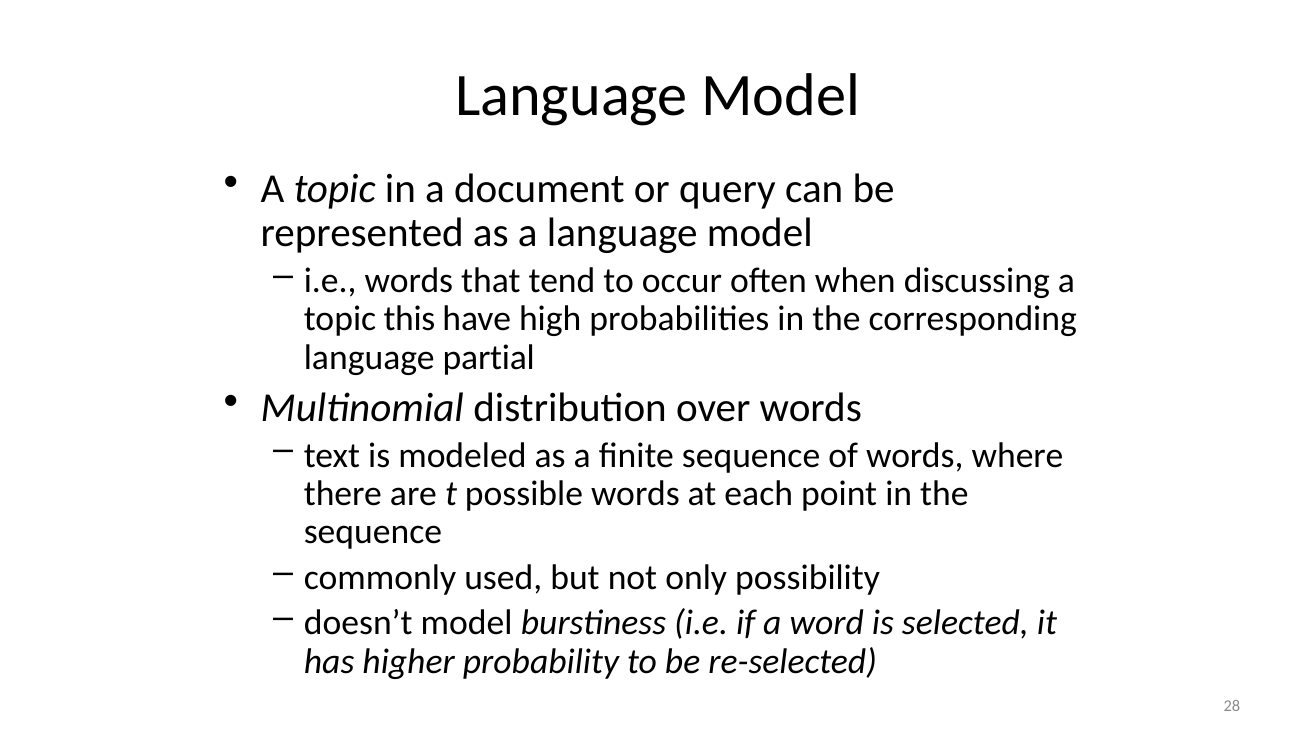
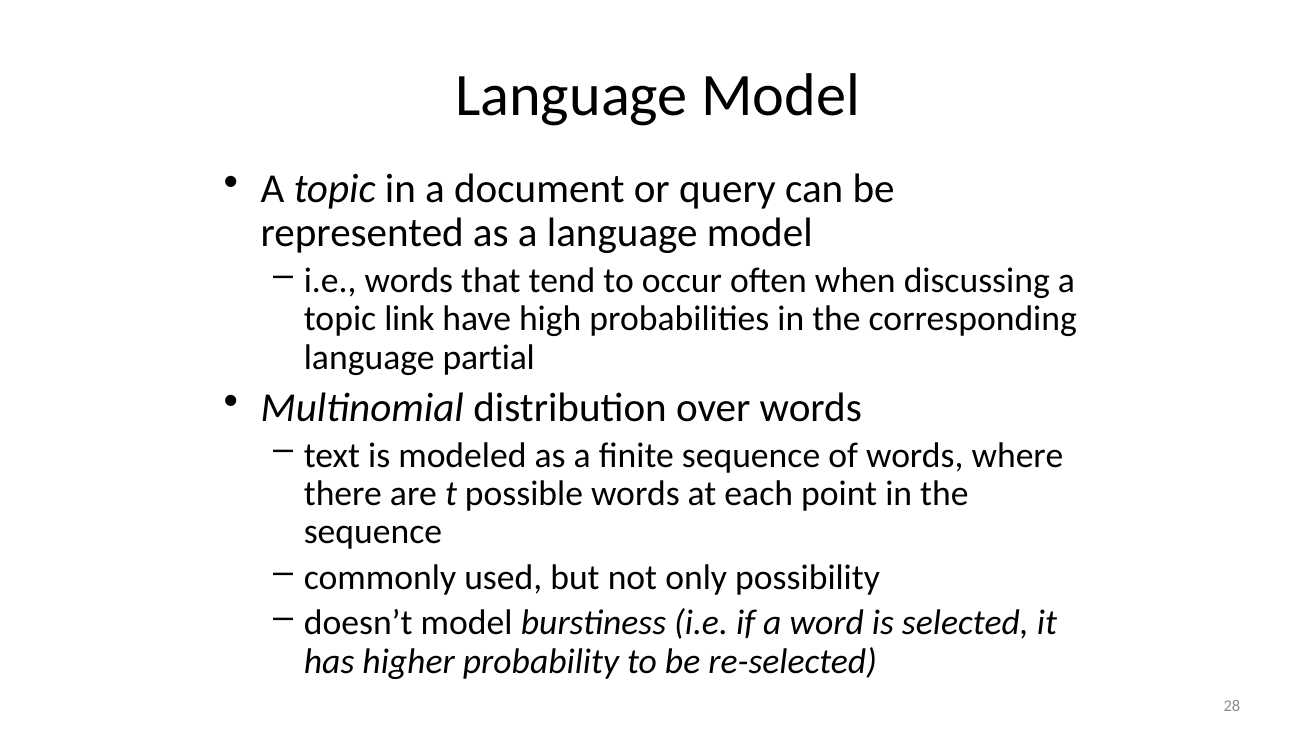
this: this -> link
